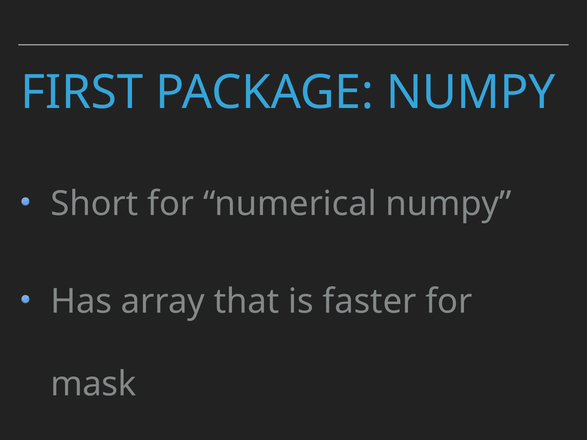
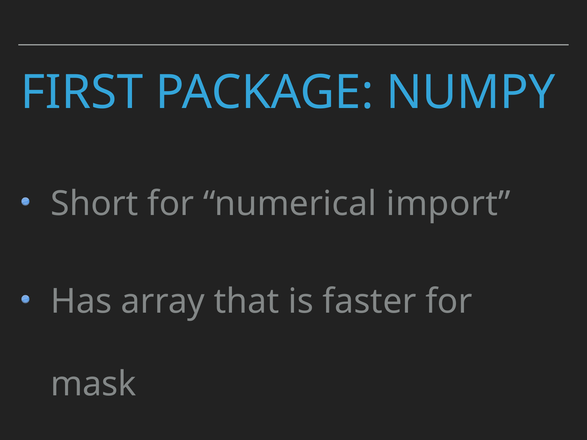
numerical numpy: numpy -> import
